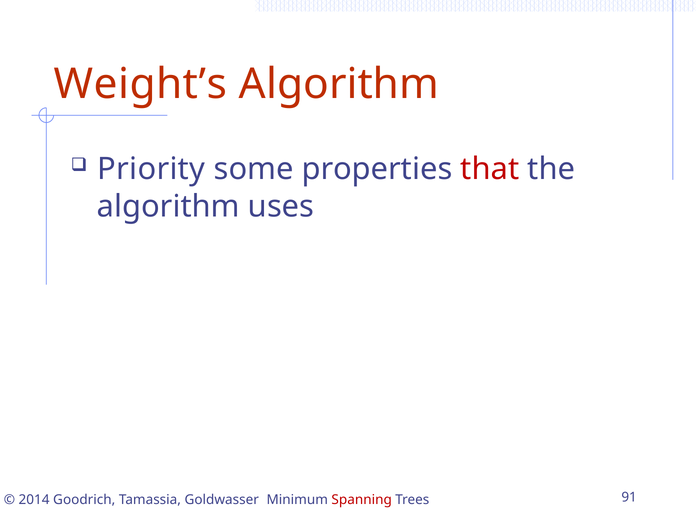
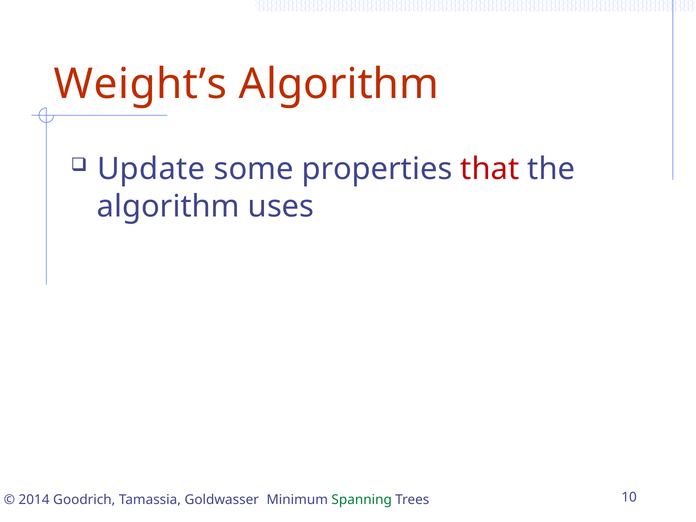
Priority: Priority -> Update
Spanning colour: red -> green
91: 91 -> 10
